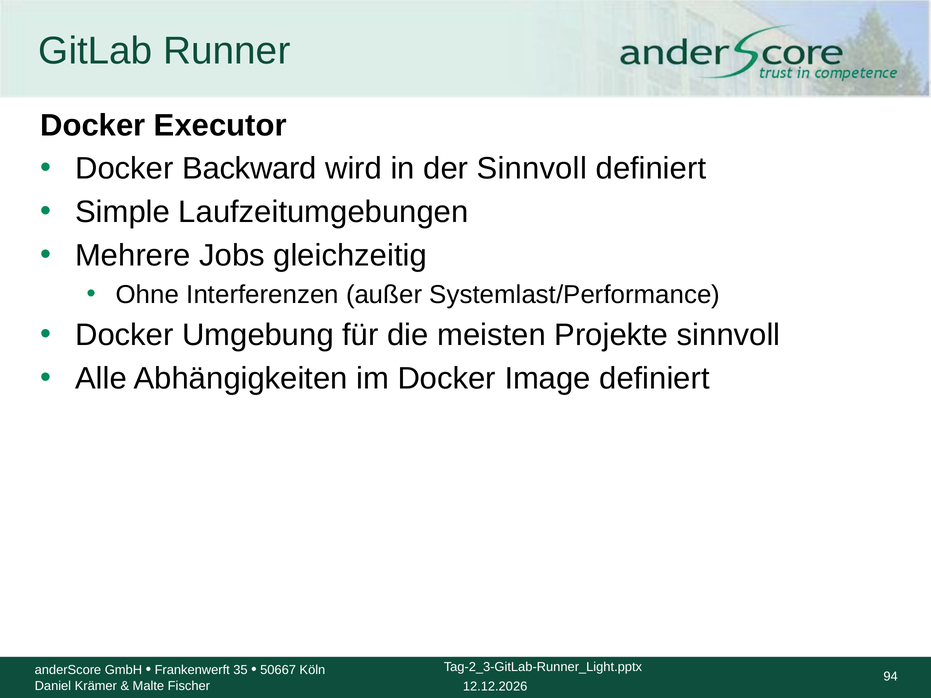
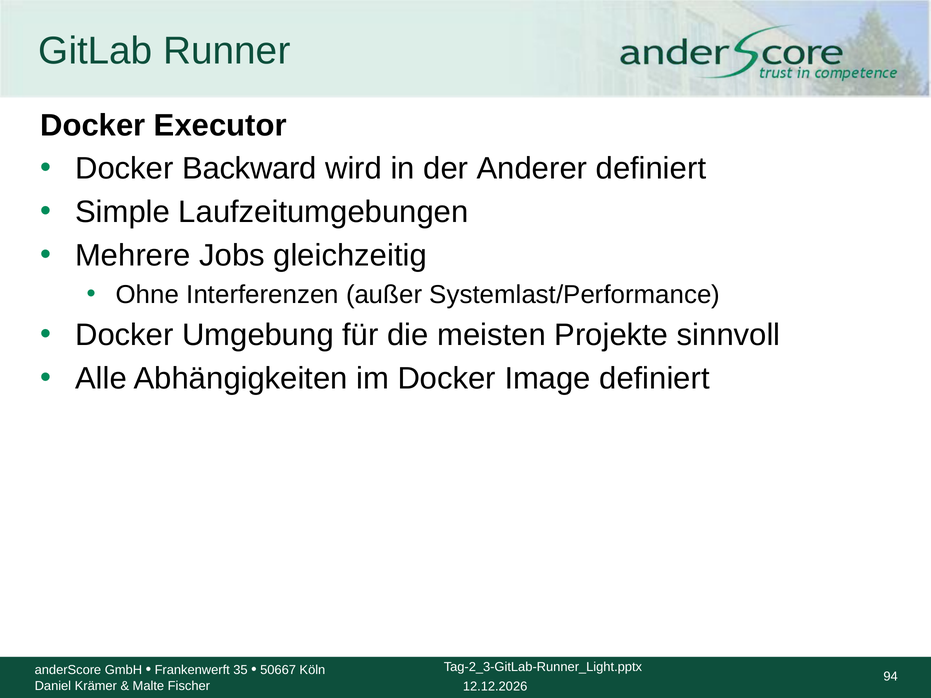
der Sinnvoll: Sinnvoll -> Anderer
